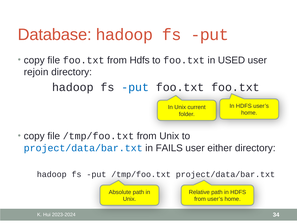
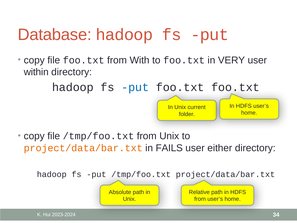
from Hdfs: Hdfs -> With
USED: USED -> VERY
rejoin: rejoin -> within
project/data/bar.txt at (83, 148) colour: blue -> orange
